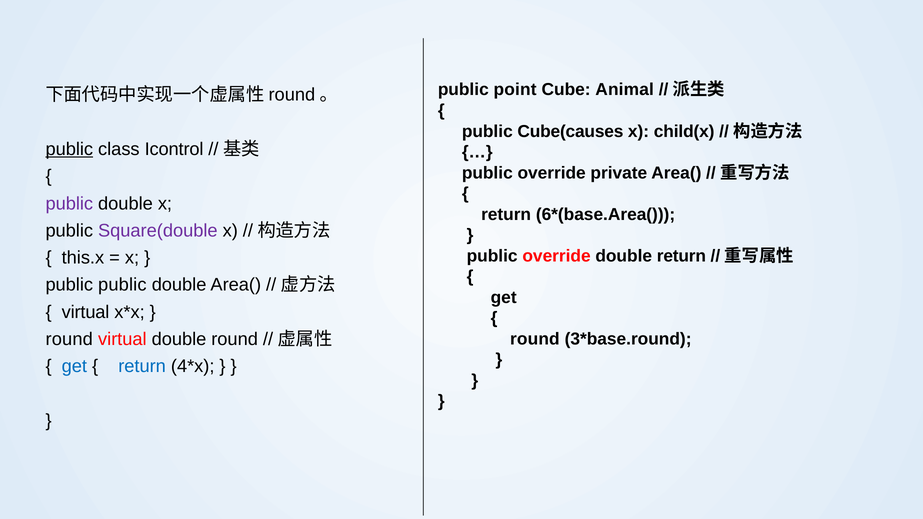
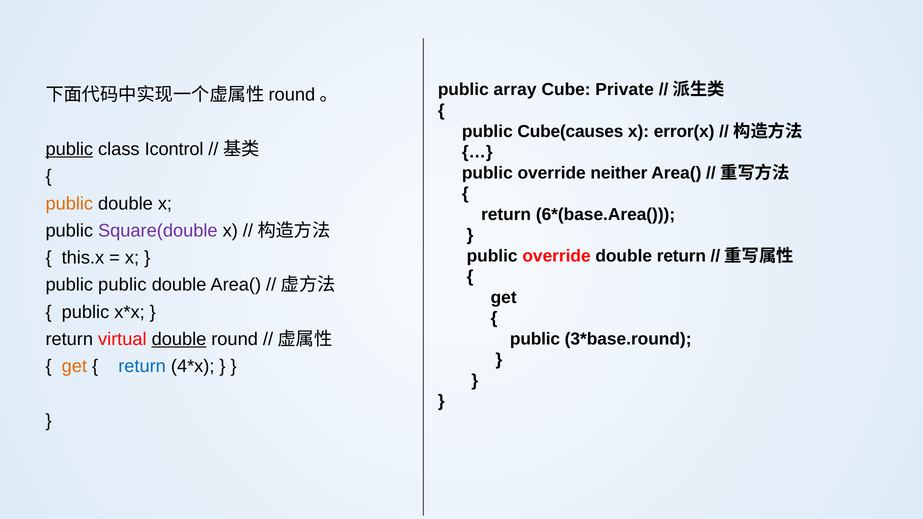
point: point -> array
Animal: Animal -> Private
child(x: child(x -> error(x
private: private -> neither
public at (69, 204) colour: purple -> orange
virtual at (86, 312): virtual -> public
round at (69, 339): round -> return
double at (179, 339) underline: none -> present
round at (535, 339): round -> public
get at (74, 366) colour: blue -> orange
